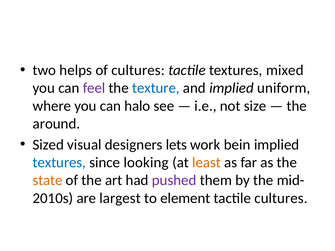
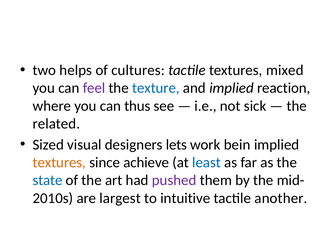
uniform: uniform -> reaction
halo: halo -> thus
size: size -> sick
around: around -> related
textures at (59, 163) colour: blue -> orange
looking: looking -> achieve
least colour: orange -> blue
state colour: orange -> blue
element: element -> intuitive
tactile cultures: cultures -> another
